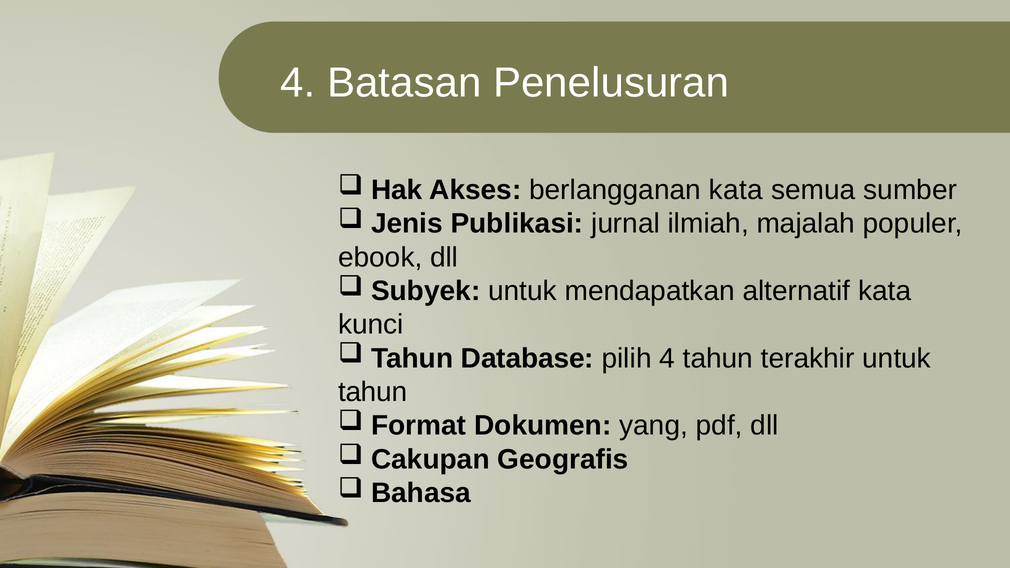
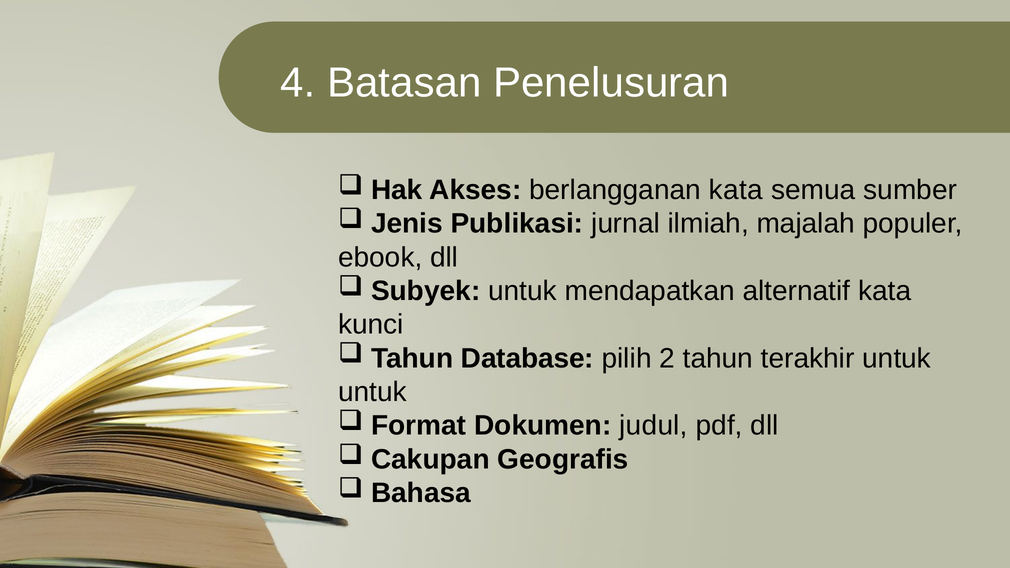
pilih 4: 4 -> 2
tahun at (373, 392): tahun -> untuk
yang: yang -> judul
